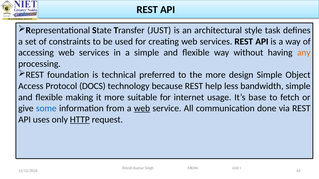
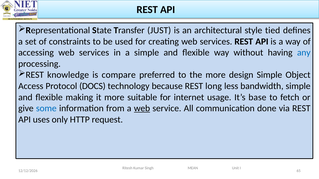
task: task -> tied
any colour: orange -> blue
foundation: foundation -> knowledge
technical: technical -> compare
help: help -> long
HTTP underline: present -> none
